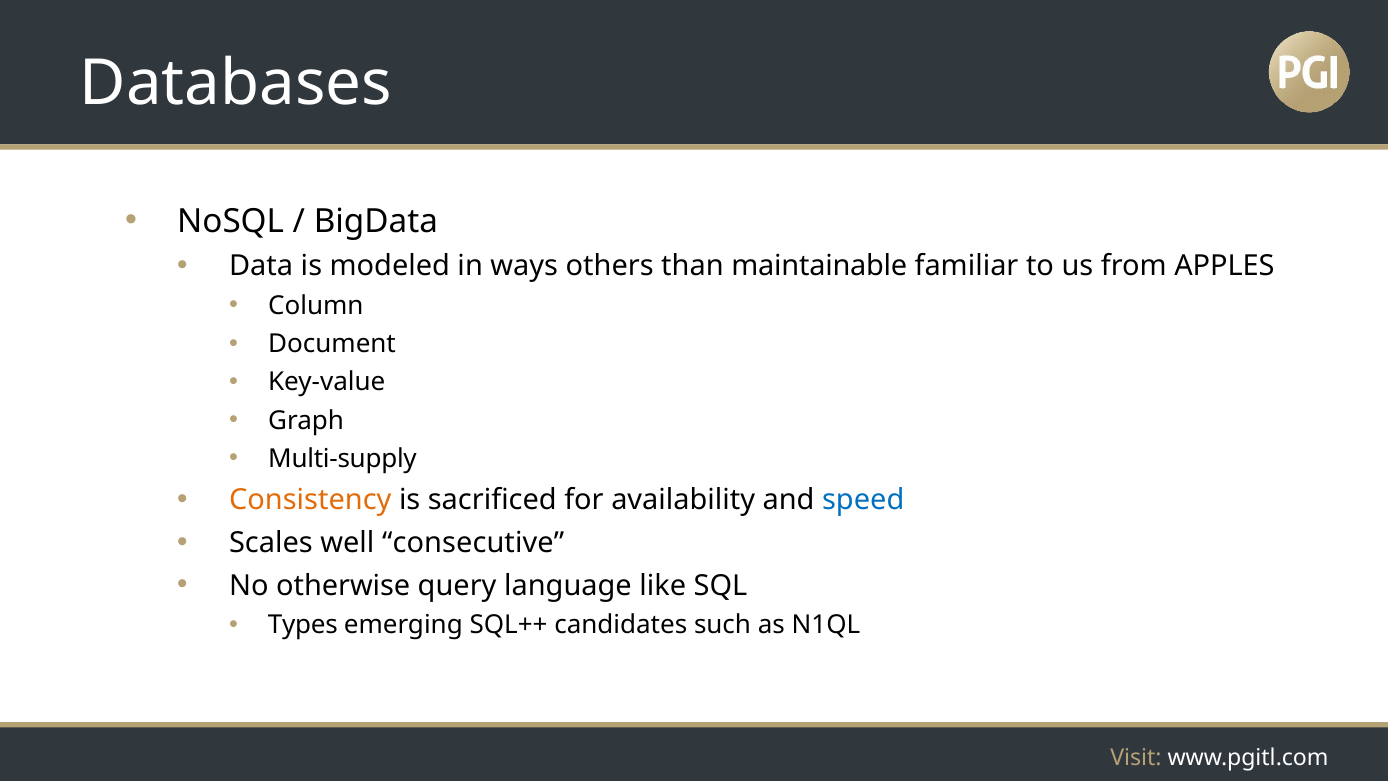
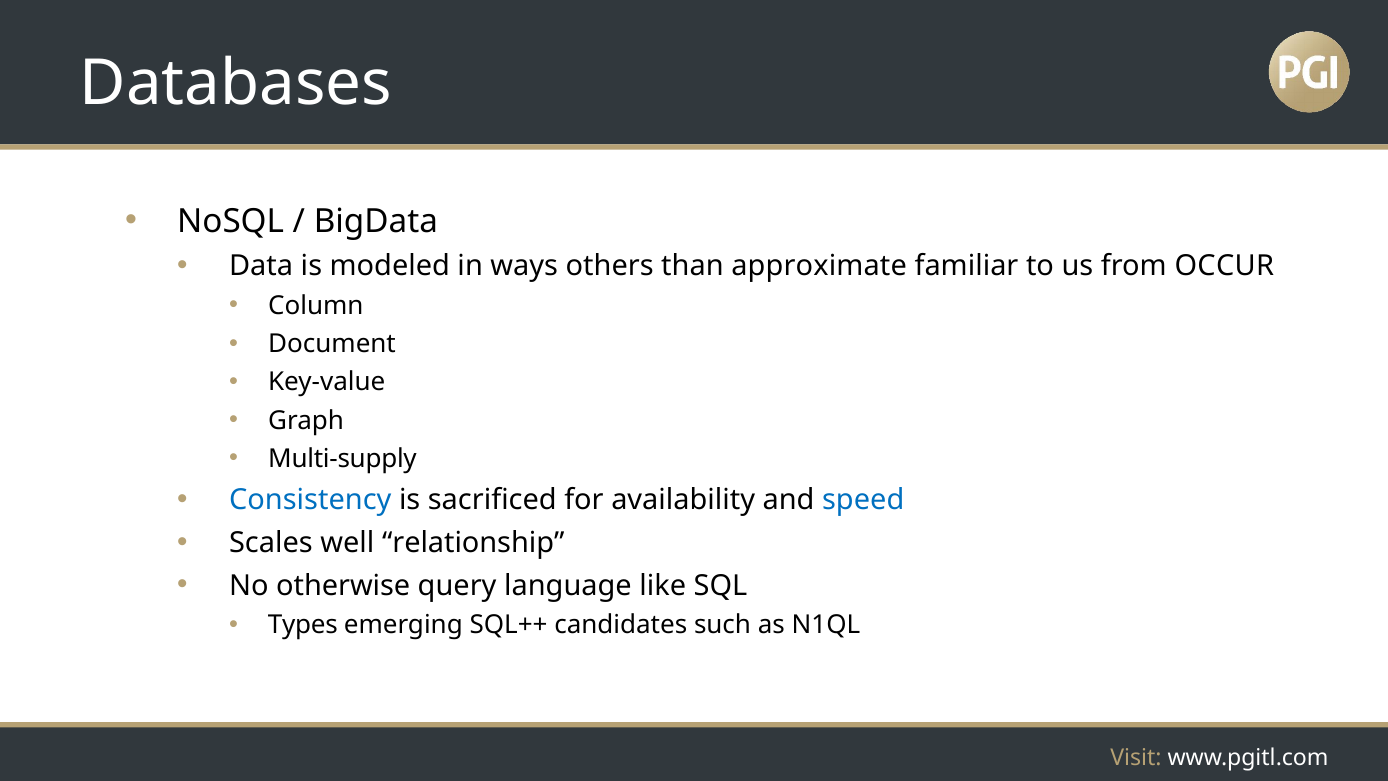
maintainable: maintainable -> approximate
APPLES: APPLES -> OCCUR
Consistency colour: orange -> blue
consecutive: consecutive -> relationship
